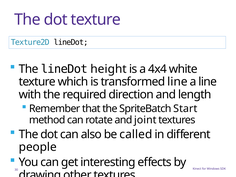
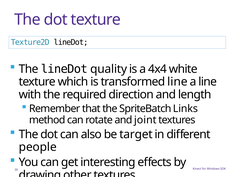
height: height -> quality
Start: Start -> Links
called: called -> target
